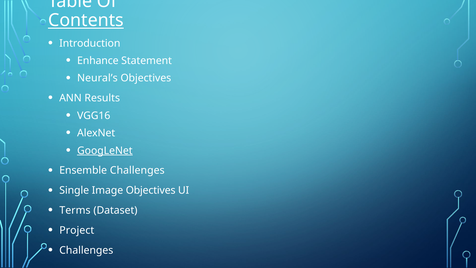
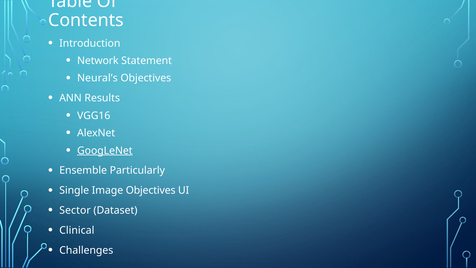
Contents underline: present -> none
Enhance: Enhance -> Network
Ensemble Challenges: Challenges -> Particularly
Terms: Terms -> Sector
Project: Project -> Clinical
